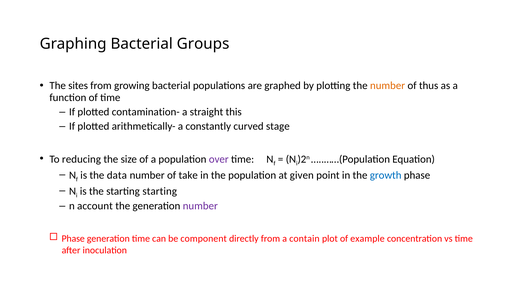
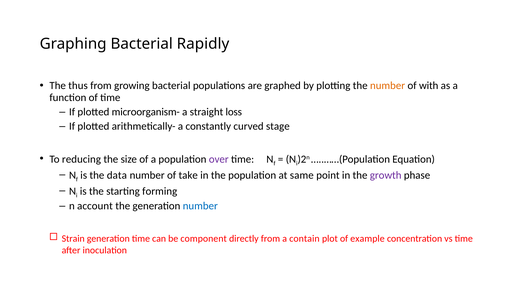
Groups: Groups -> Rapidly
sites: sites -> thus
thus: thus -> with
contamination-: contamination- -> microorganism-
this: this -> loss
given: given -> same
growth colour: blue -> purple
starting starting: starting -> forming
number at (200, 206) colour: purple -> blue
Phase at (73, 239): Phase -> Strain
